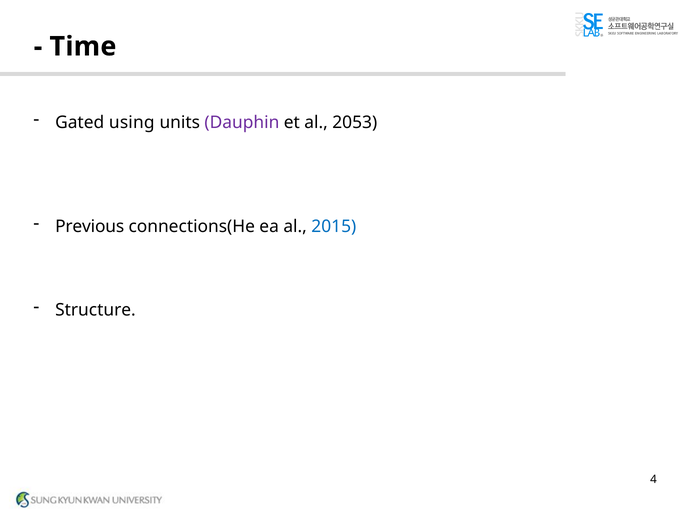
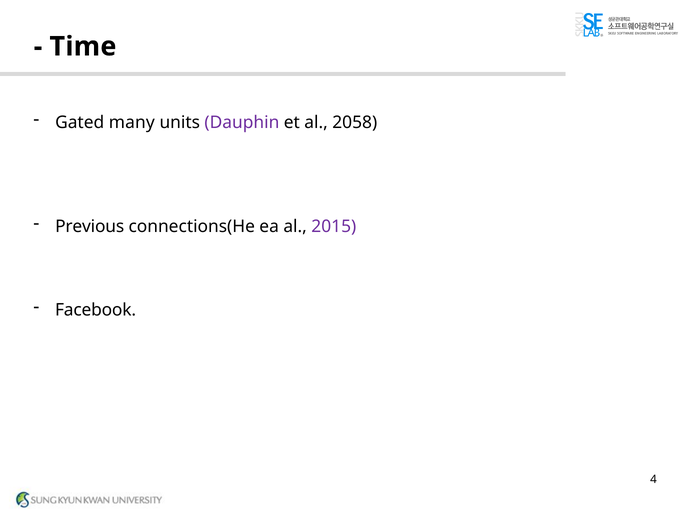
using: using -> many
2053: 2053 -> 2058
2015 colour: blue -> purple
Structure: Structure -> Facebook
